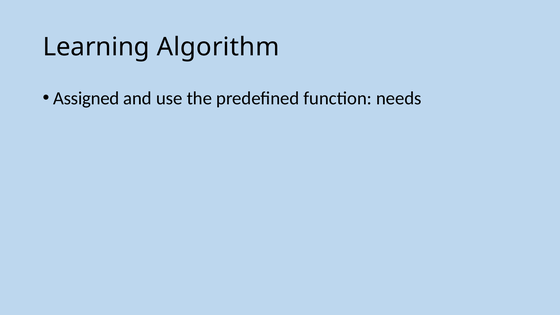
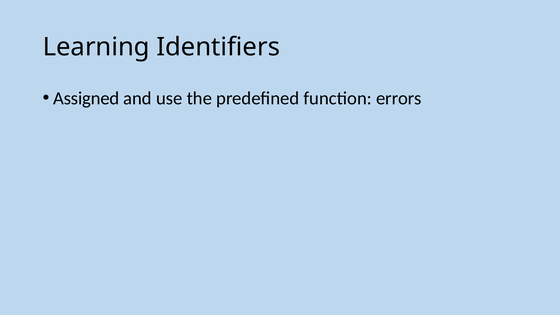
Algorithm: Algorithm -> Identifiers
needs: needs -> errors
